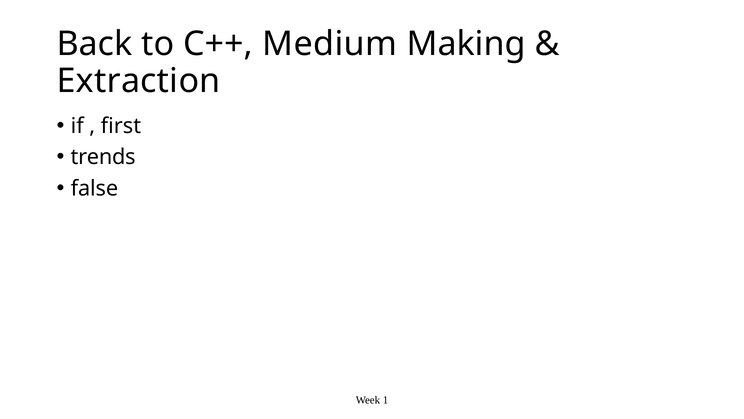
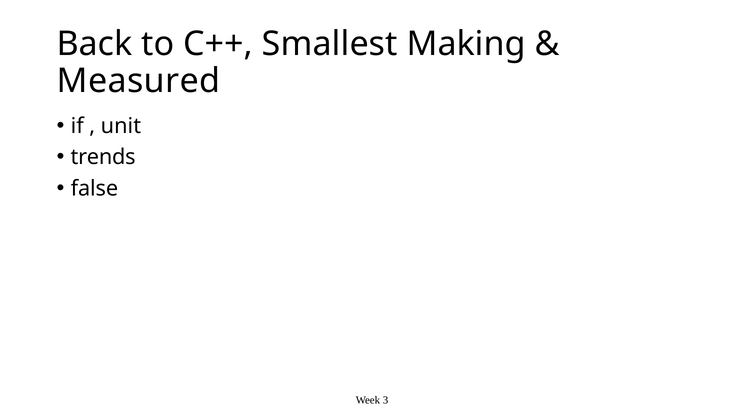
Medium: Medium -> Smallest
Extraction: Extraction -> Measured
first: first -> unit
1: 1 -> 3
